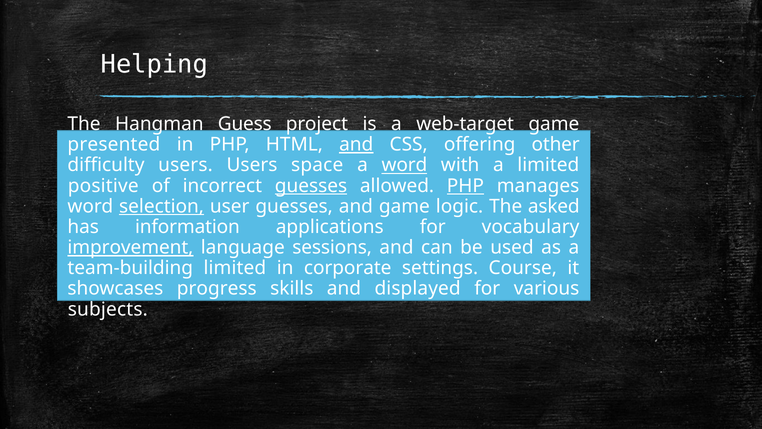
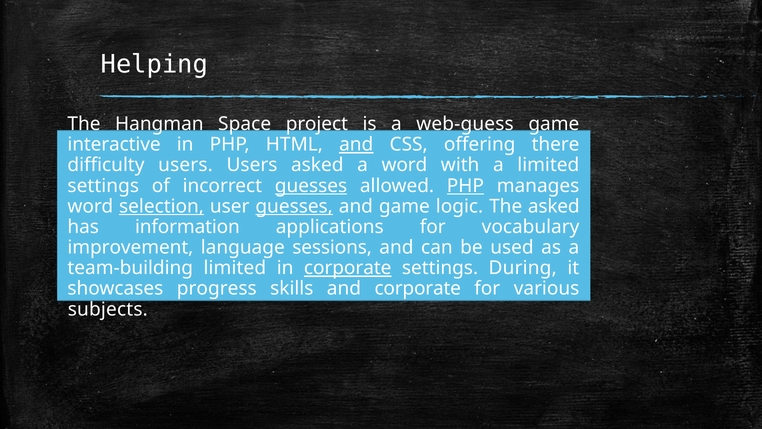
Guess: Guess -> Space
web-target: web-target -> web-guess
presented: presented -> interactive
other: other -> there
Users space: space -> asked
word at (404, 165) underline: present -> none
positive at (103, 186): positive -> settings
guesses at (294, 206) underline: none -> present
improvement underline: present -> none
corporate at (348, 268) underline: none -> present
Course: Course -> During
and displayed: displayed -> corporate
